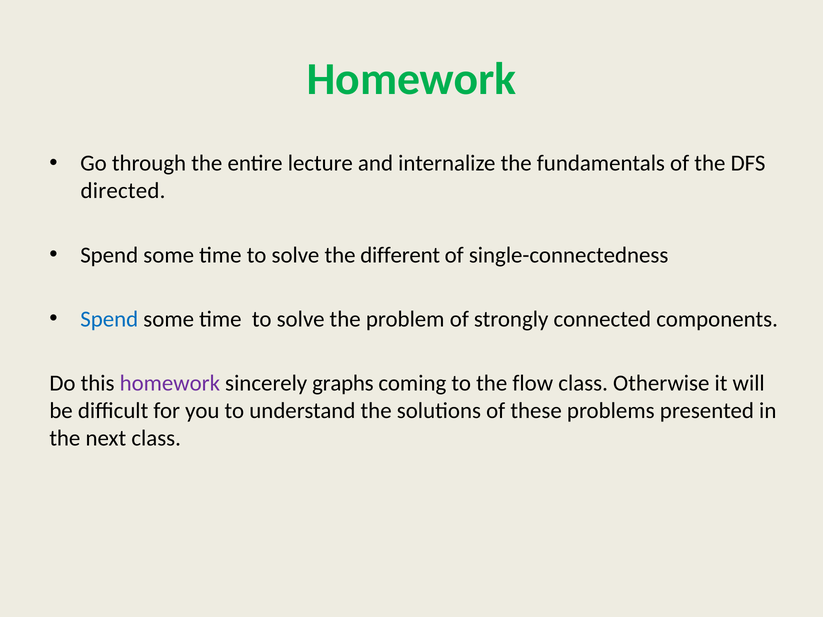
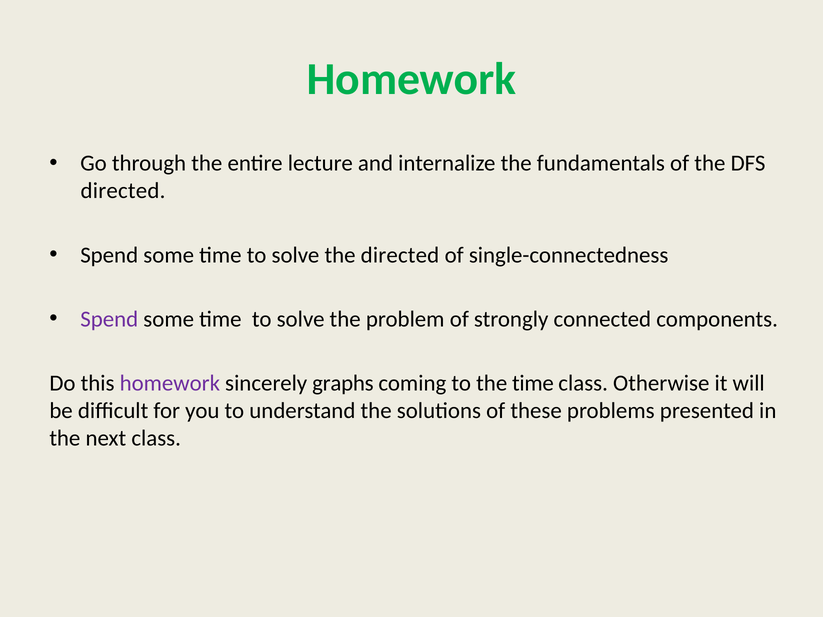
the different: different -> directed
Spend at (109, 319) colour: blue -> purple
the flow: flow -> time
